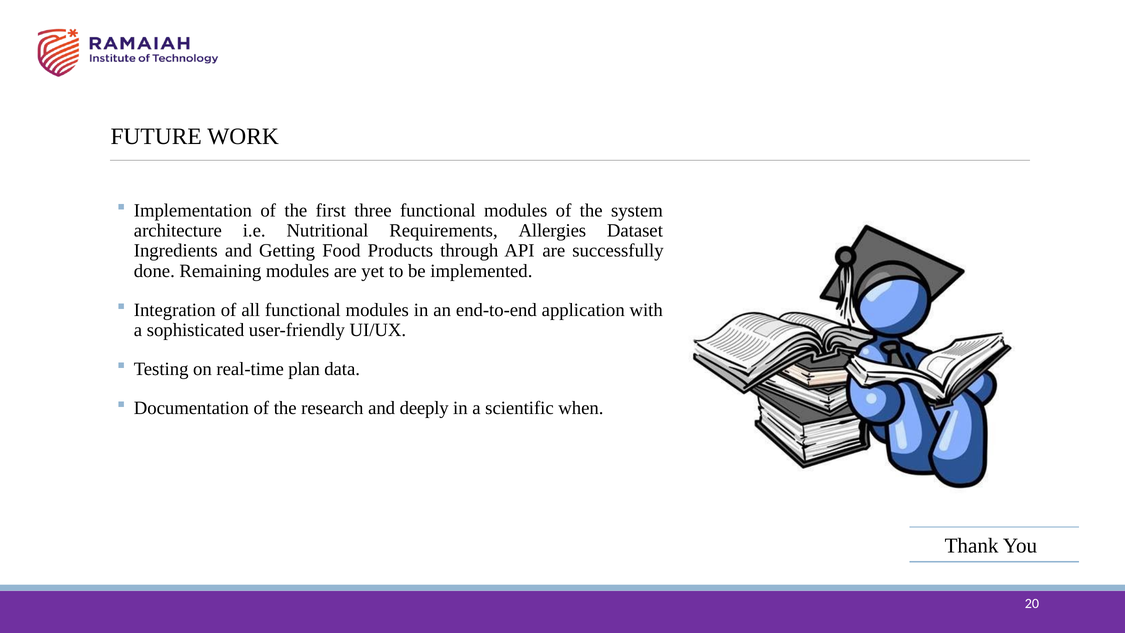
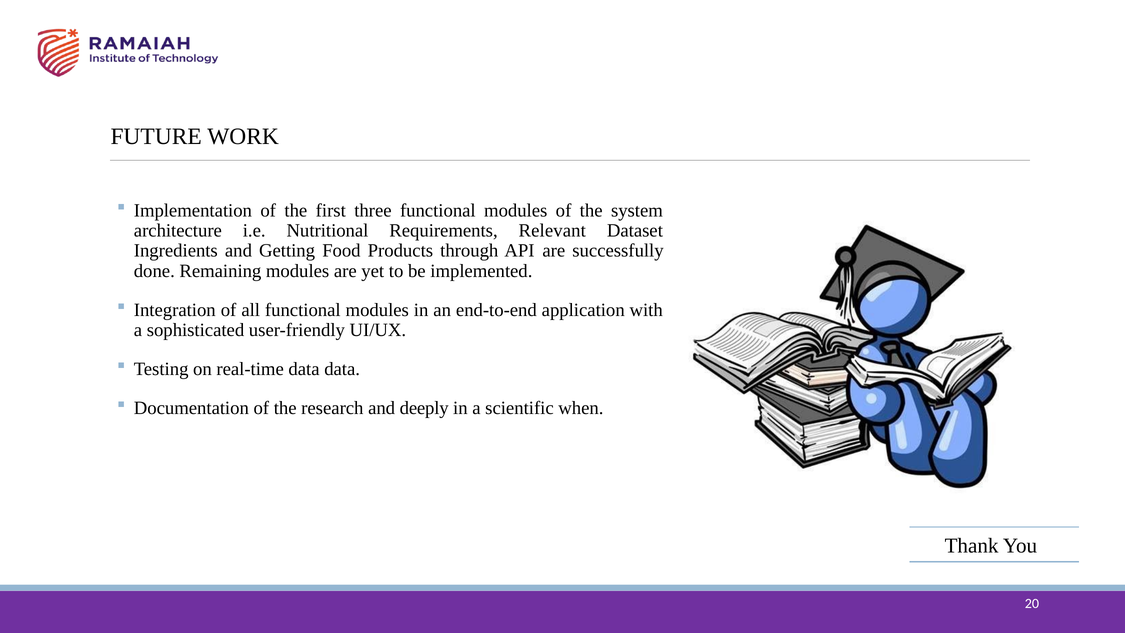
Allergies: Allergies -> Relevant
real-time plan: plan -> data
